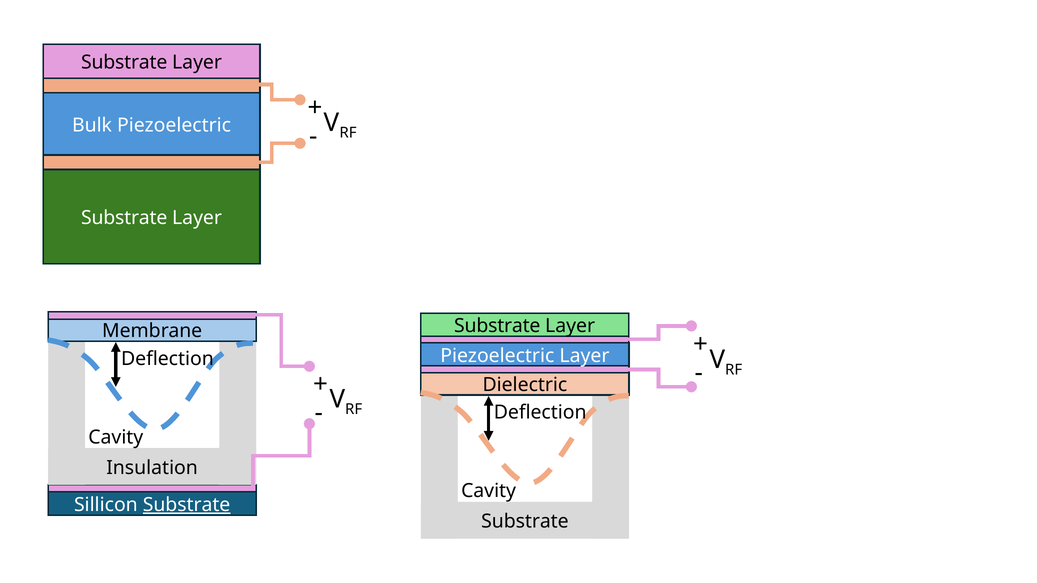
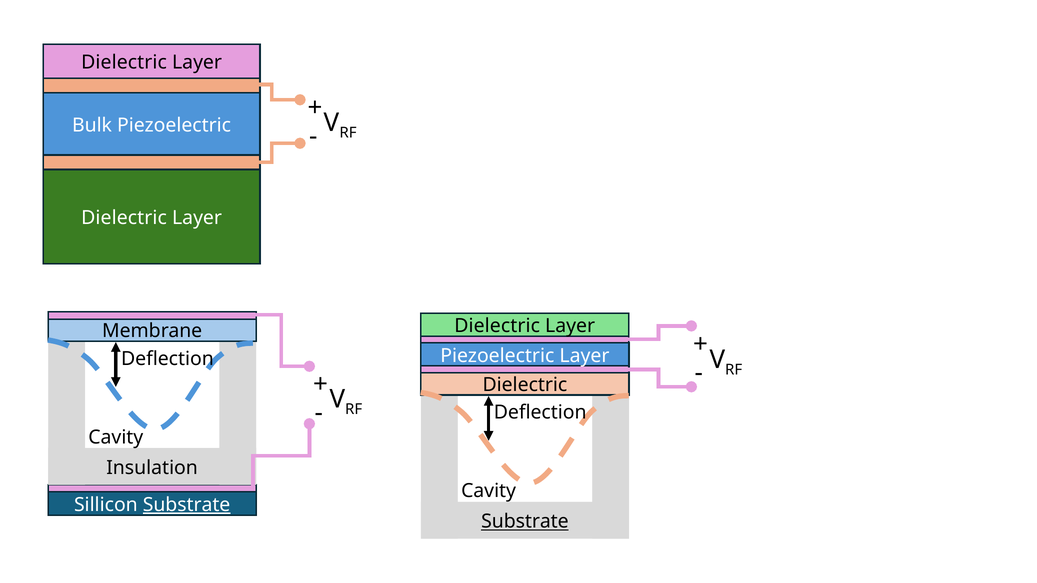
Substrate at (124, 63): Substrate -> Dielectric
Substrate at (124, 218): Substrate -> Dielectric
Substrate at (497, 326): Substrate -> Dielectric
Substrate at (525, 522) underline: none -> present
